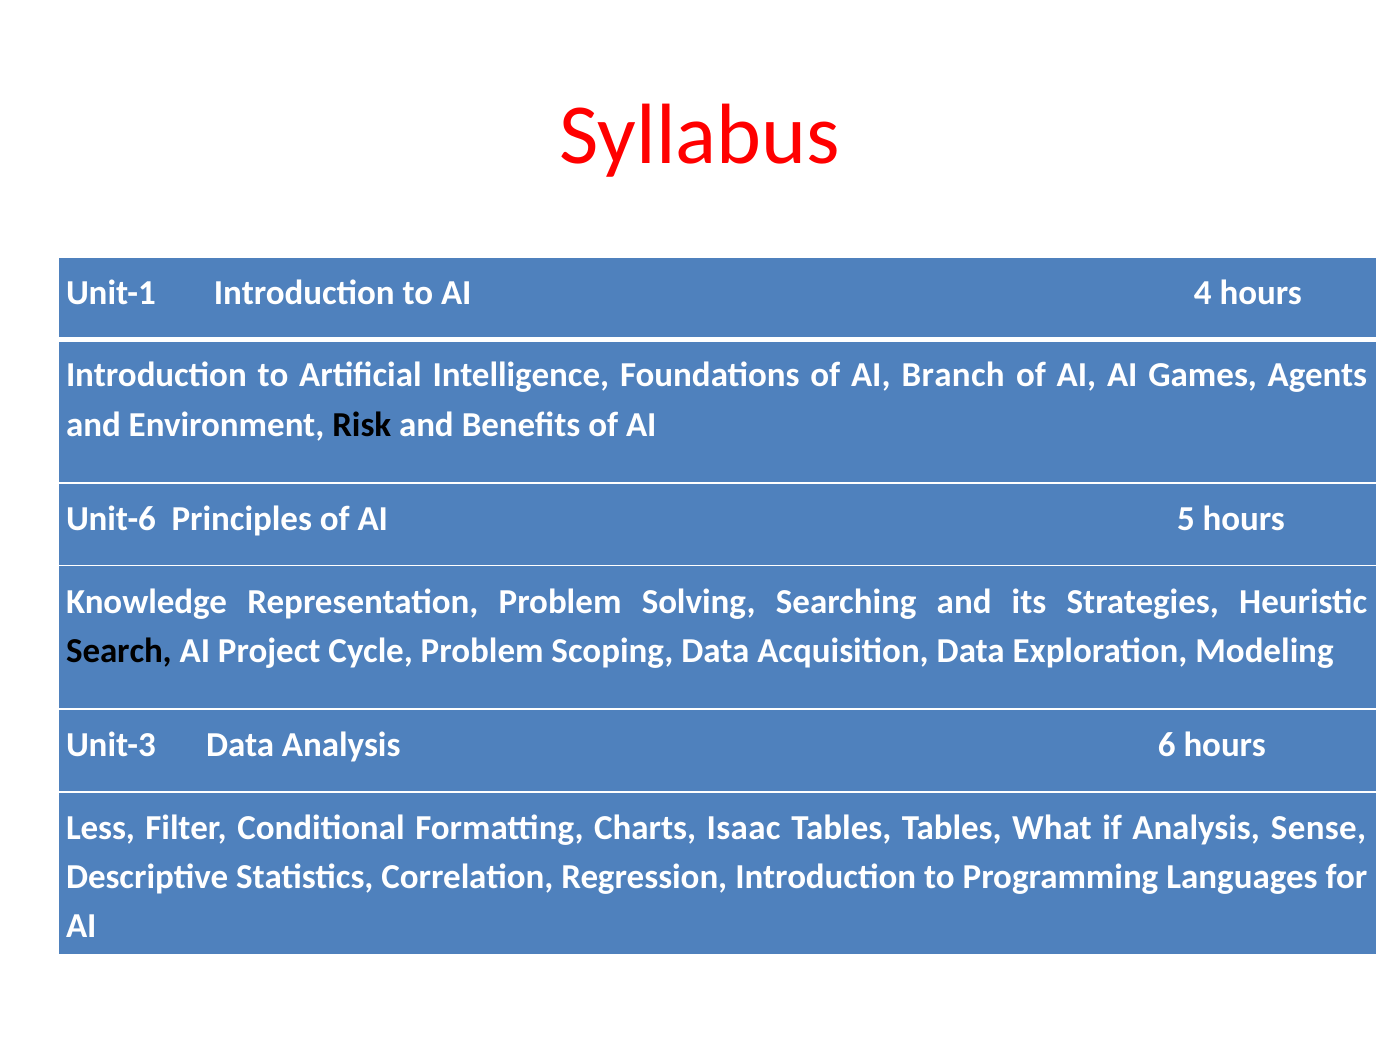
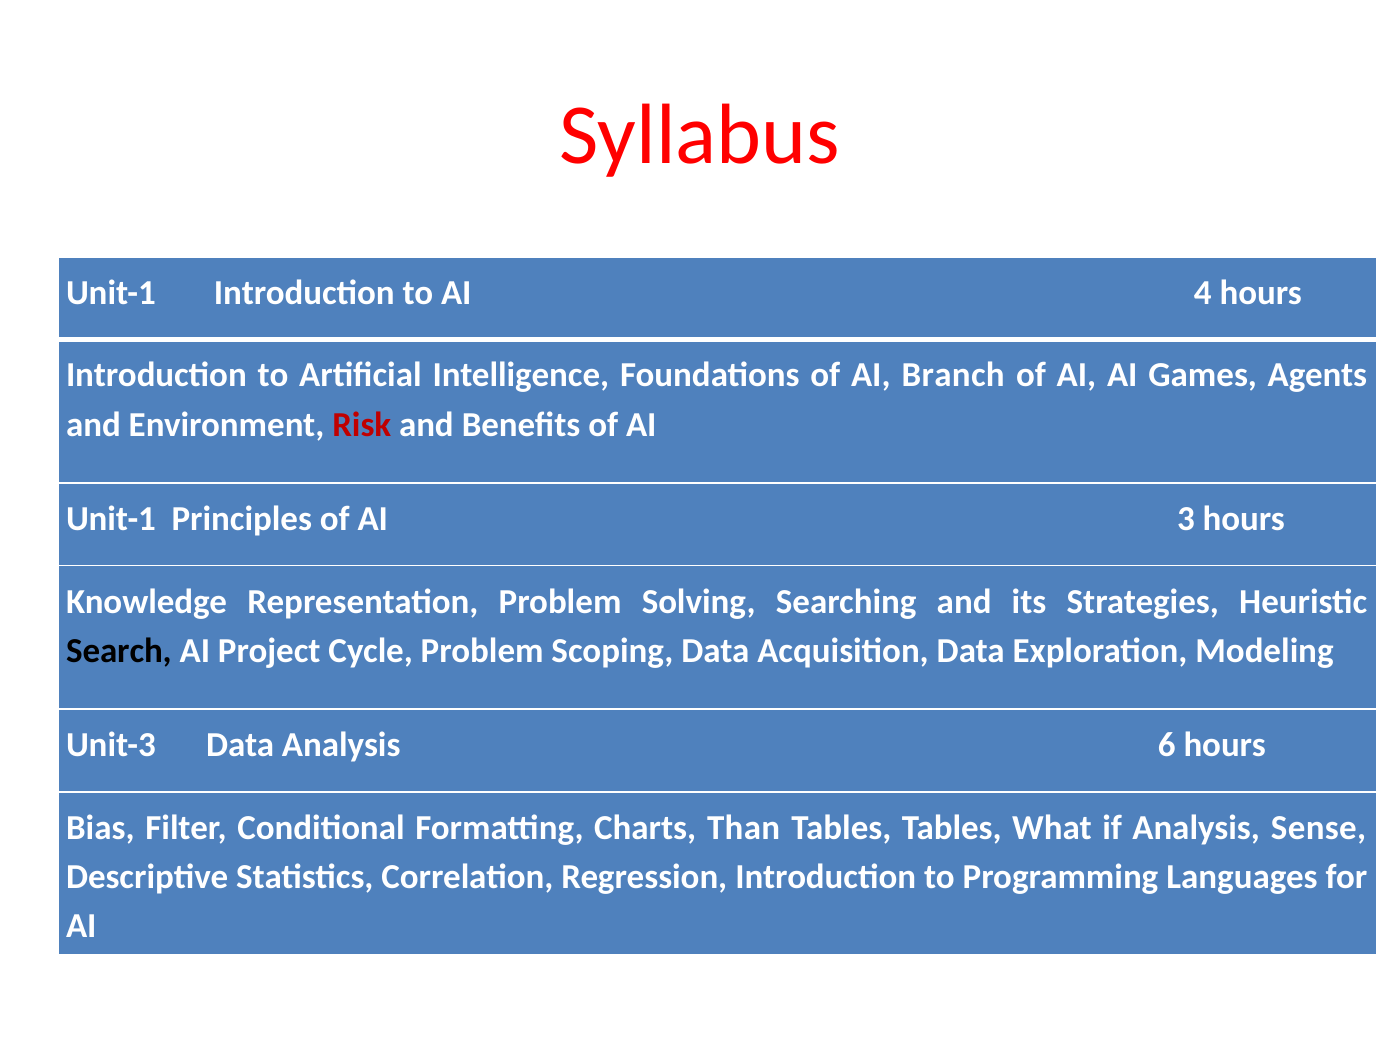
Risk colour: black -> red
Unit-6 at (111, 519): Unit-6 -> Unit-1
5: 5 -> 3
Less: Less -> Bias
Isaac: Isaac -> Than
